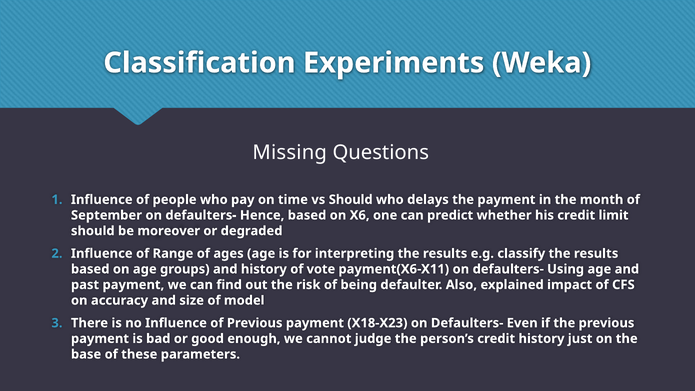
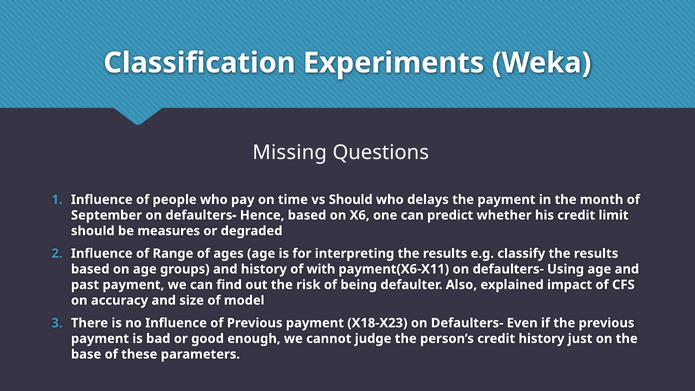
moreover: moreover -> measures
vote: vote -> with
